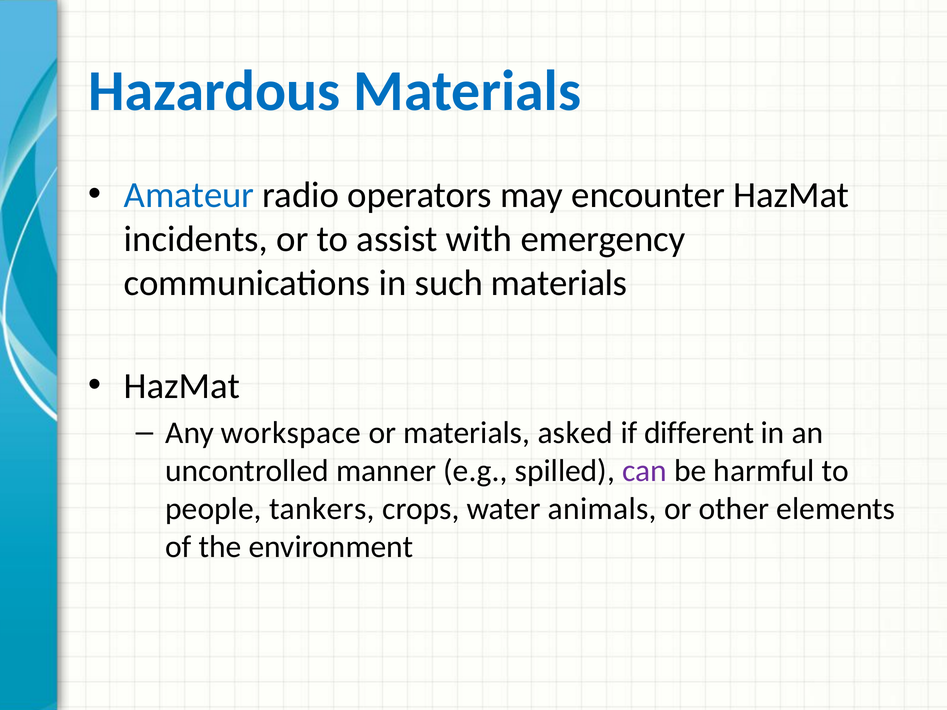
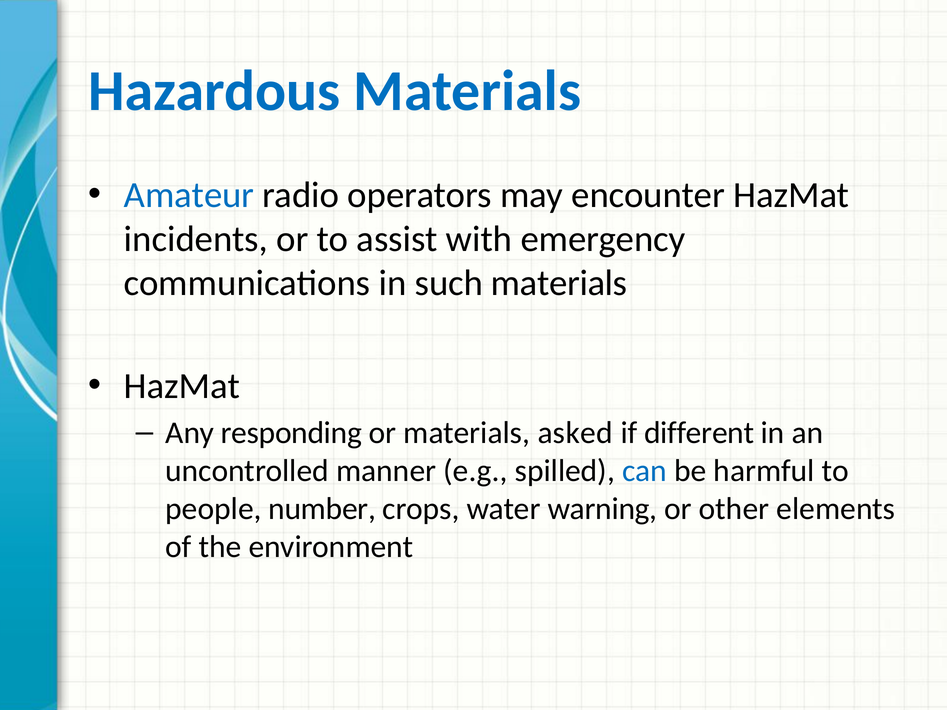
workspace: workspace -> responding
can colour: purple -> blue
tankers: tankers -> number
animals: animals -> warning
